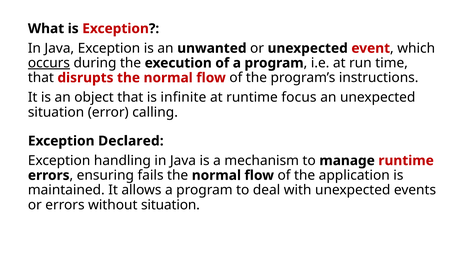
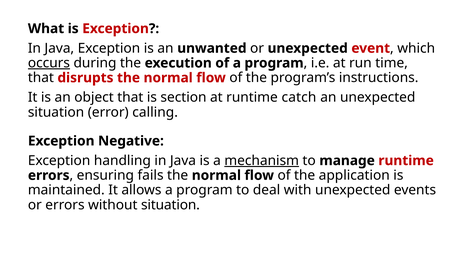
infinite: infinite -> section
focus: focus -> catch
Declared: Declared -> Negative
mechanism underline: none -> present
